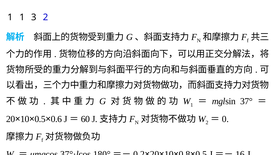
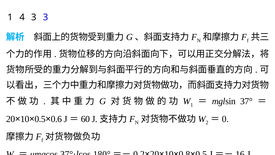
1 1: 1 -> 4
3 2: 2 -> 3
